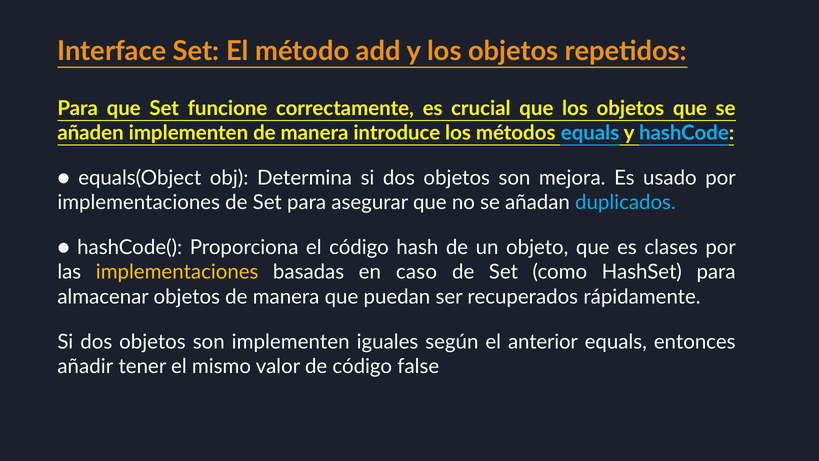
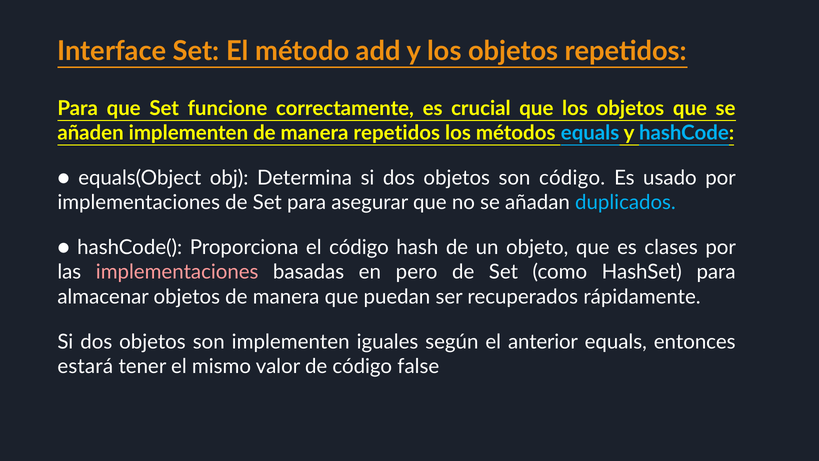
manera introduce: introduce -> repetidos
son mejora: mejora -> código
implementaciones at (177, 272) colour: yellow -> pink
caso: caso -> pero
añadir: añadir -> estará
